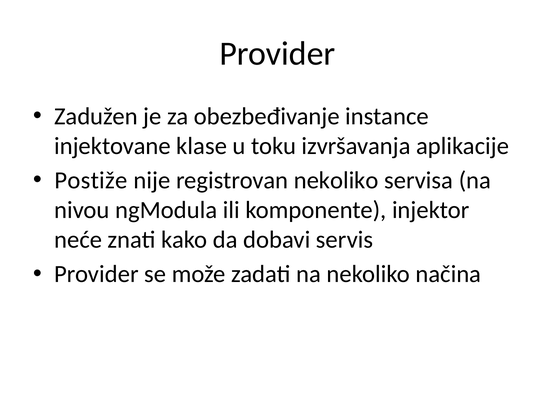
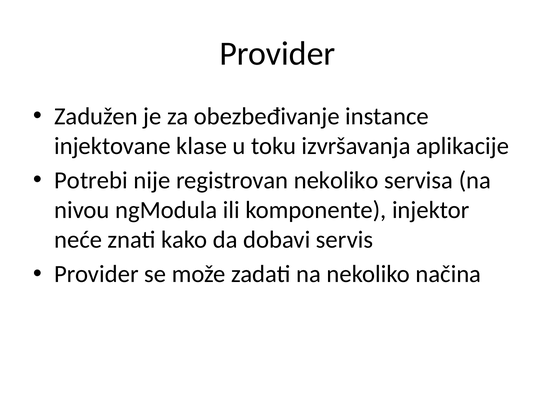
Postiže: Postiže -> Potrebi
